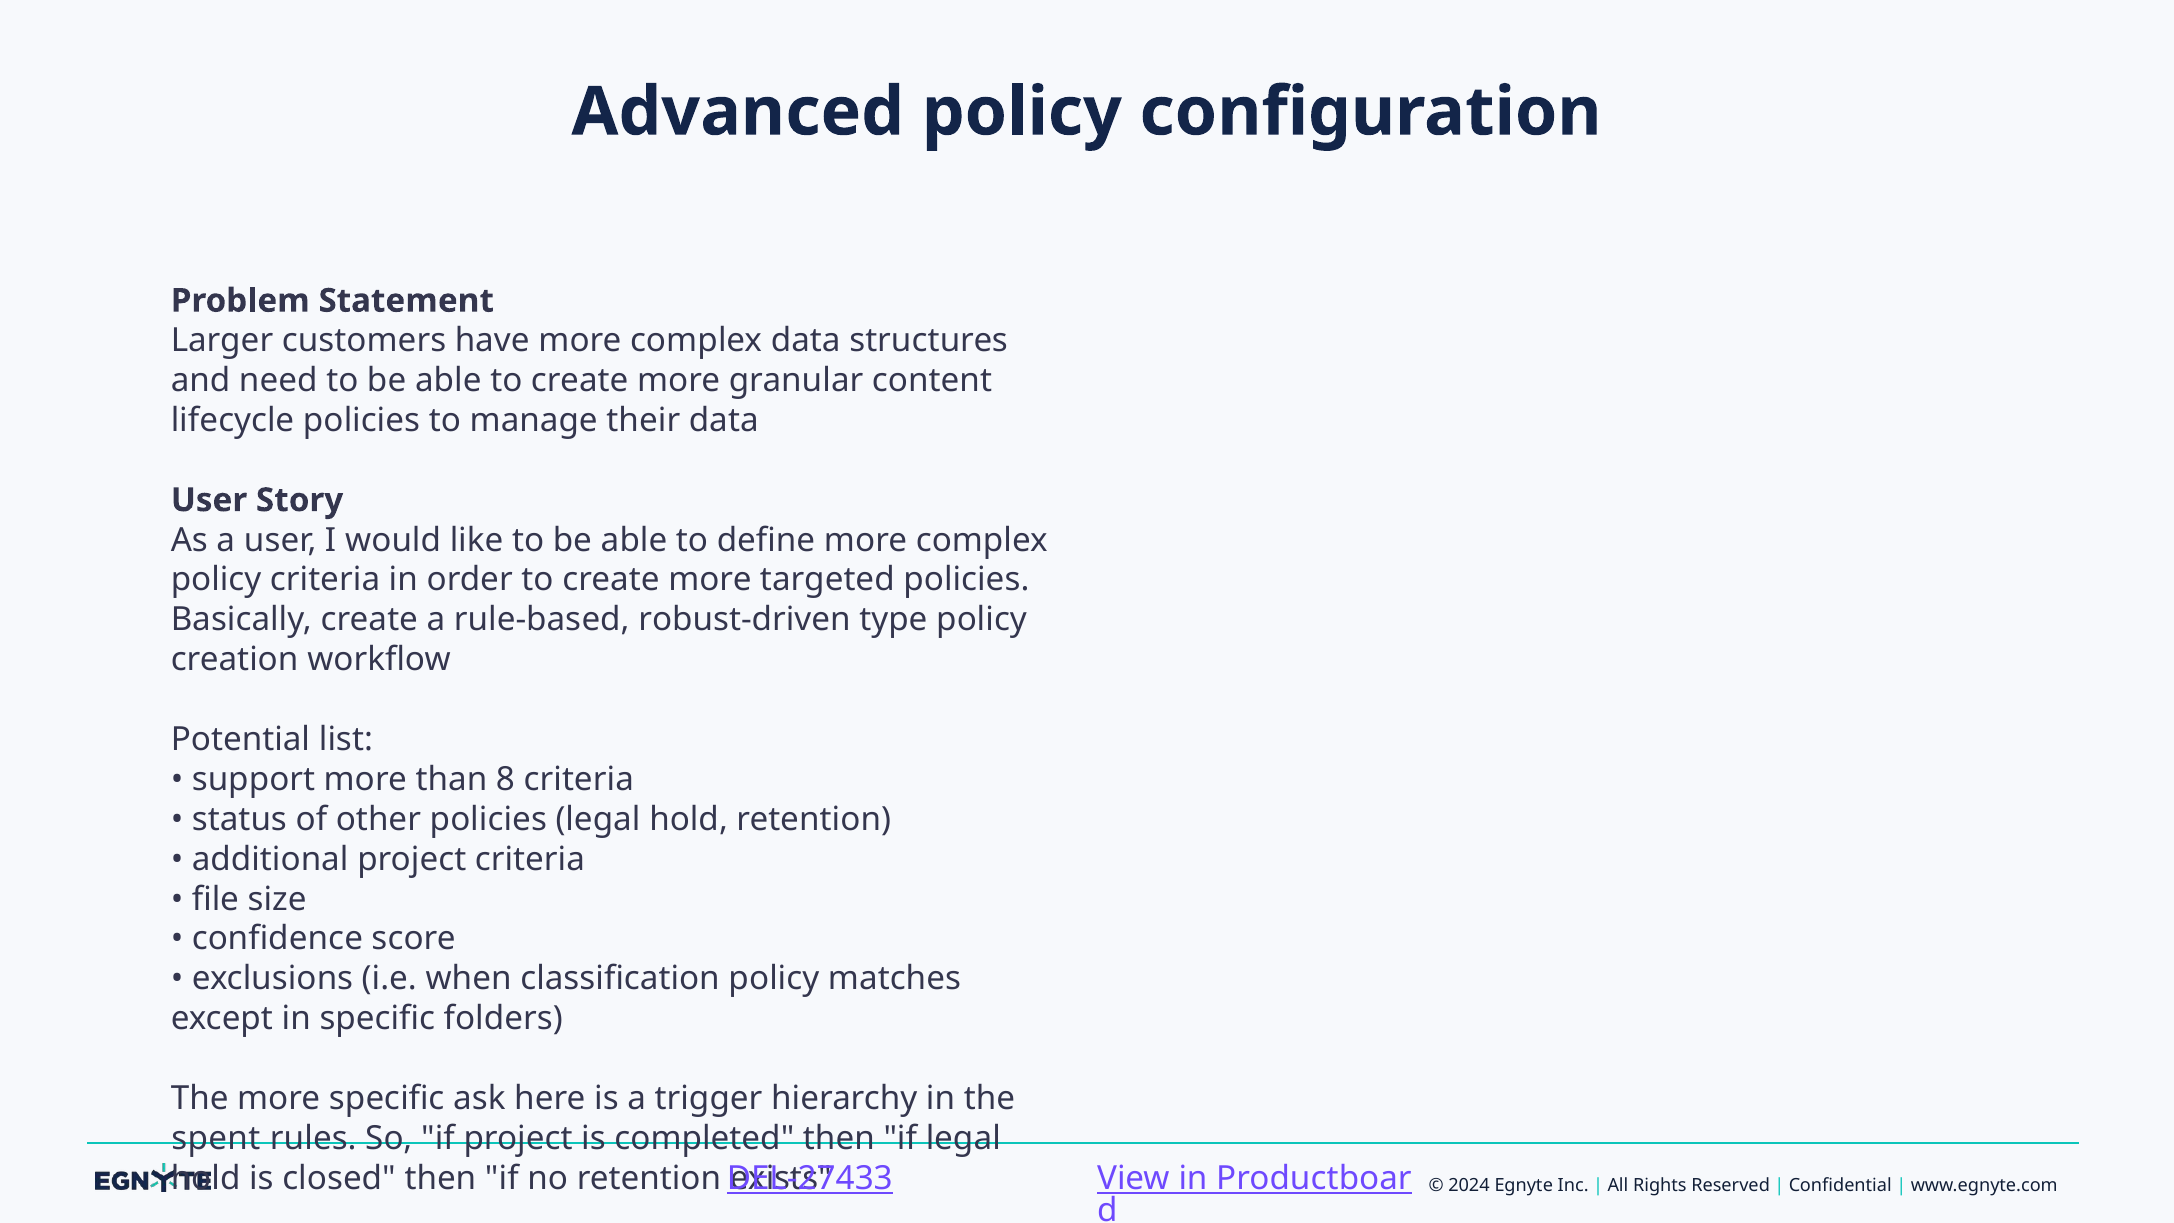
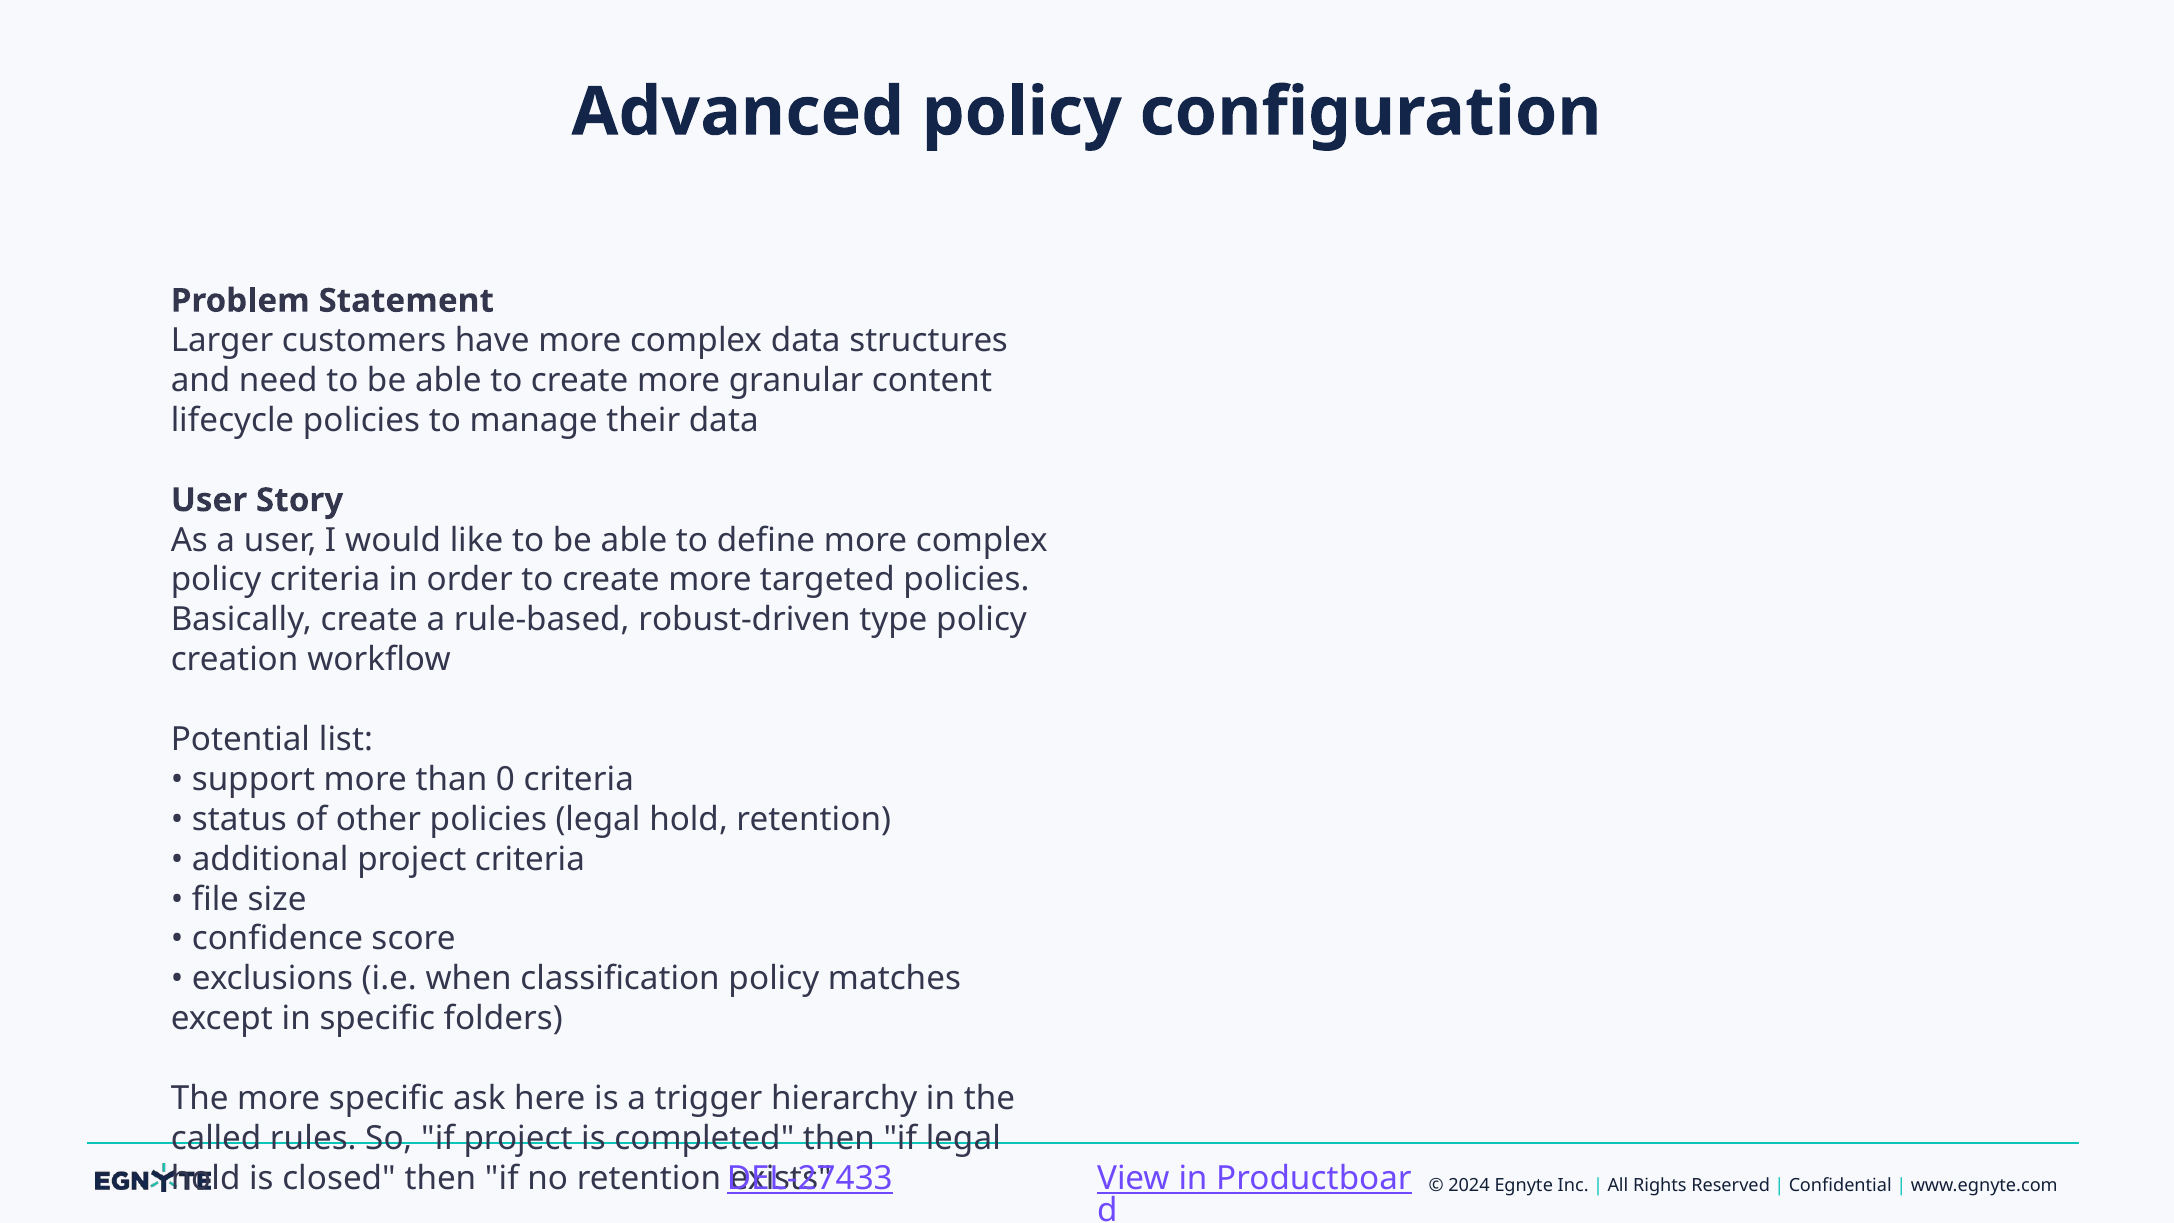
8: 8 -> 0
spent: spent -> called
